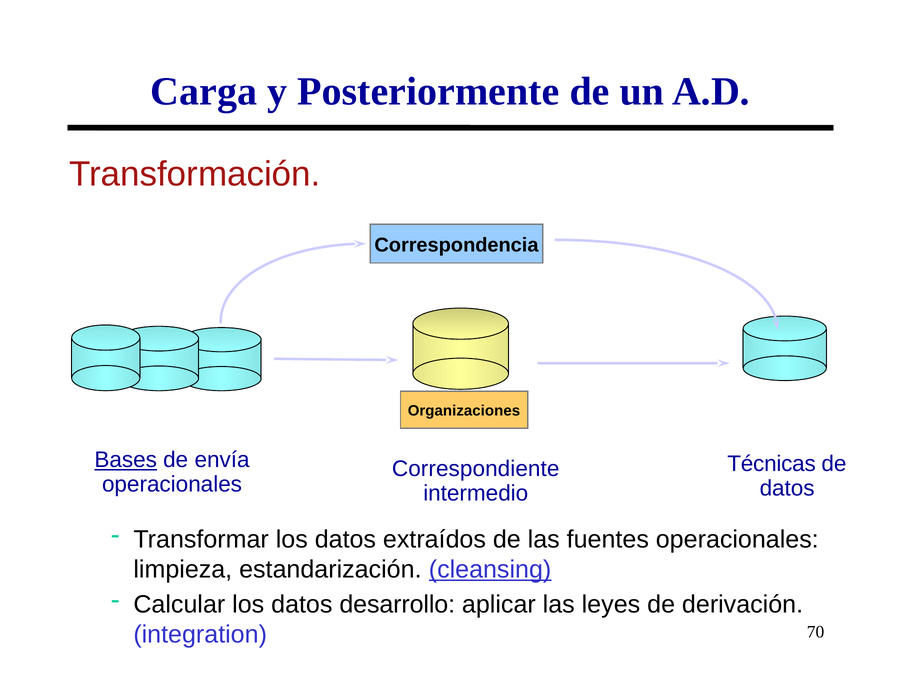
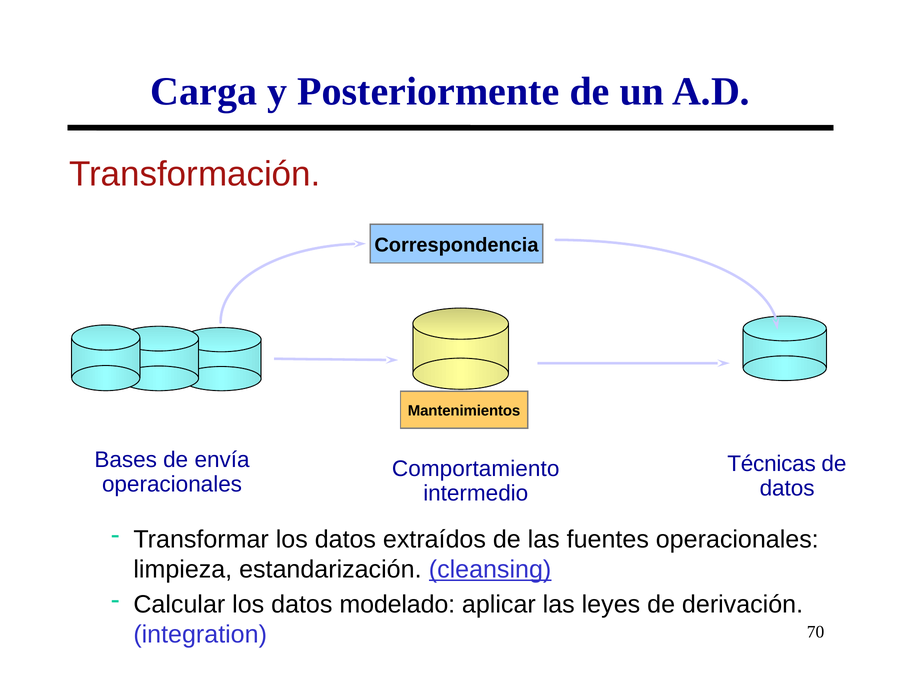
Organizaciones: Organizaciones -> Mantenimientos
Bases underline: present -> none
Correspondiente: Correspondiente -> Comportamiento
desarrollo: desarrollo -> modelado
